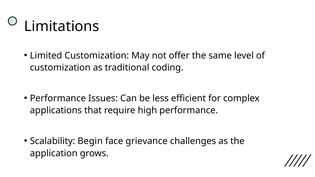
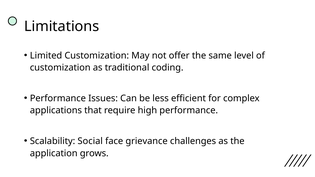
Begin: Begin -> Social
